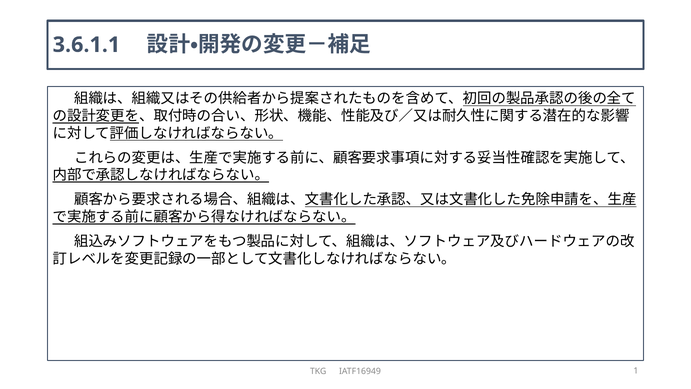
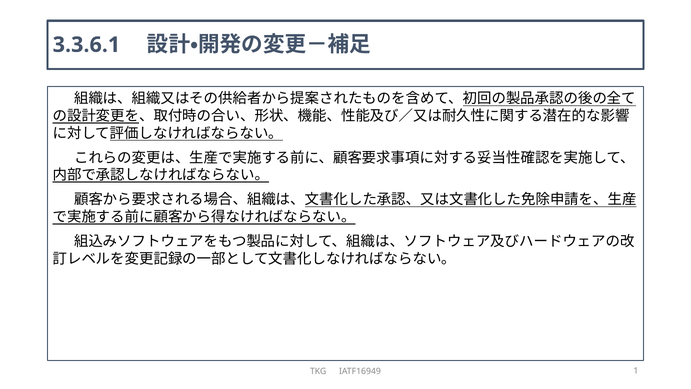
3.6.1.1: 3.6.1.1 -> 3.3.6.1
